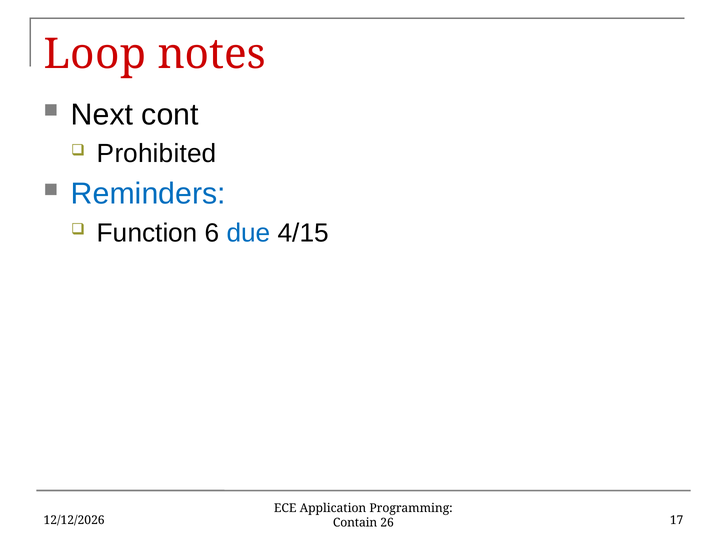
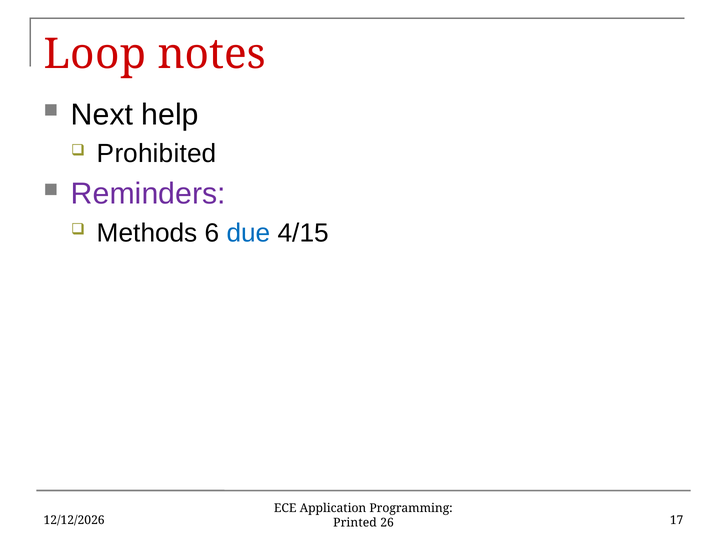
cont: cont -> help
Reminders colour: blue -> purple
Function: Function -> Methods
Contain: Contain -> Printed
